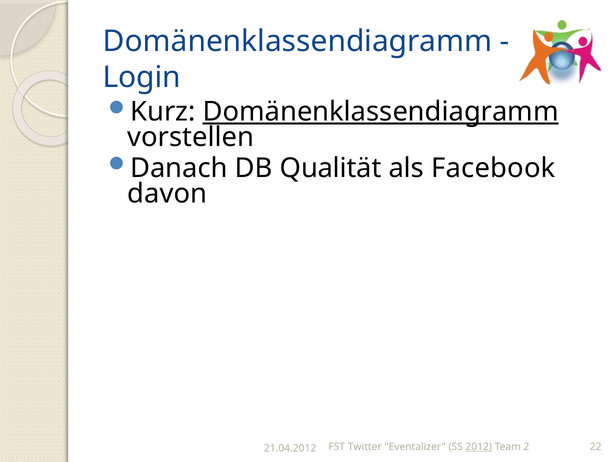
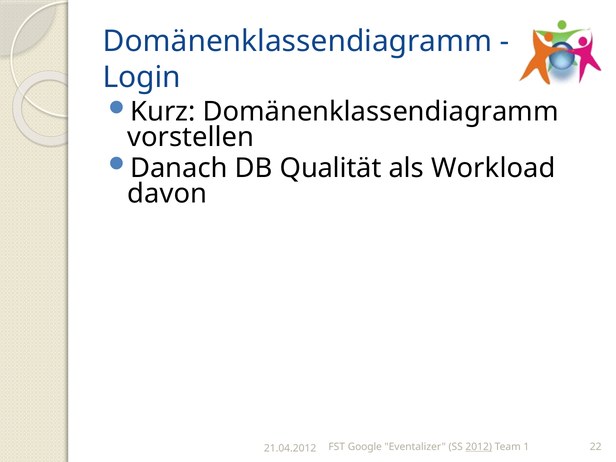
Domänenklassendiagramm at (381, 112) underline: present -> none
Facebook: Facebook -> Workload
Twitter: Twitter -> Google
2: 2 -> 1
